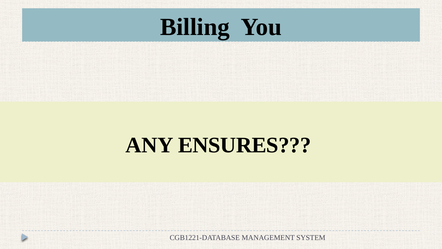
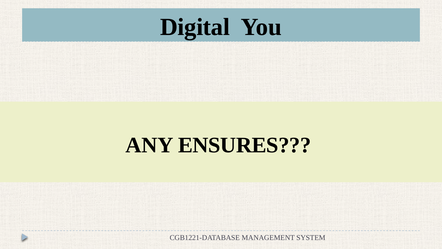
Billing: Billing -> Digital
